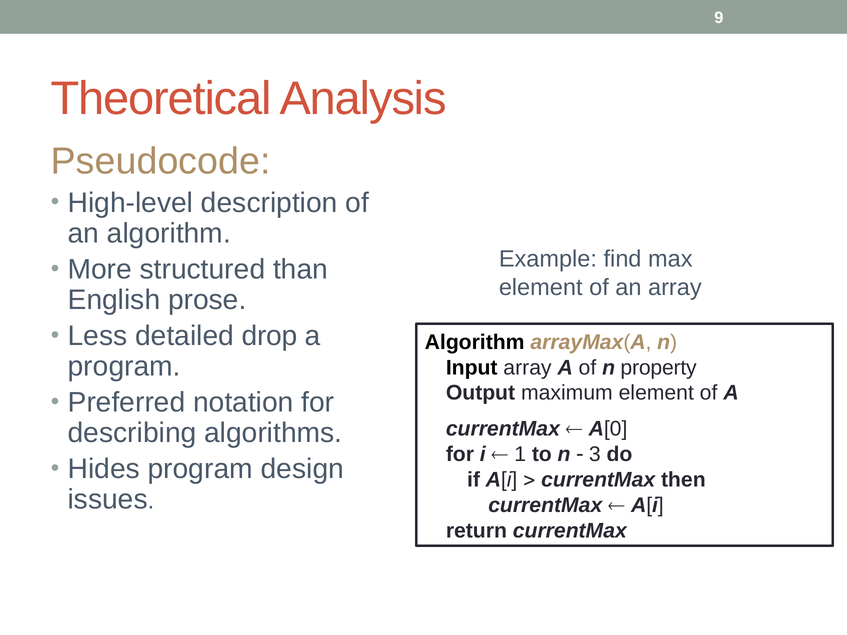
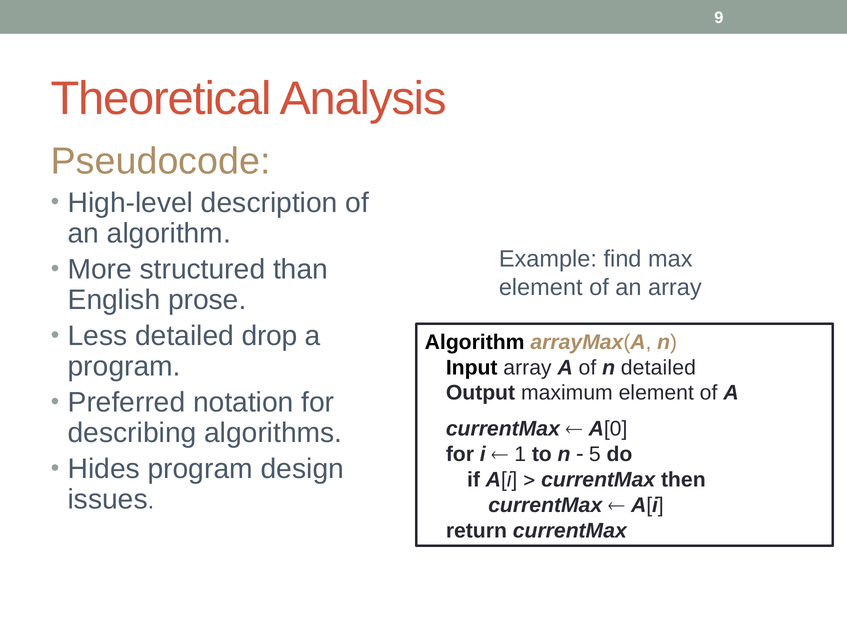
n property: property -> detailed
3: 3 -> 5
